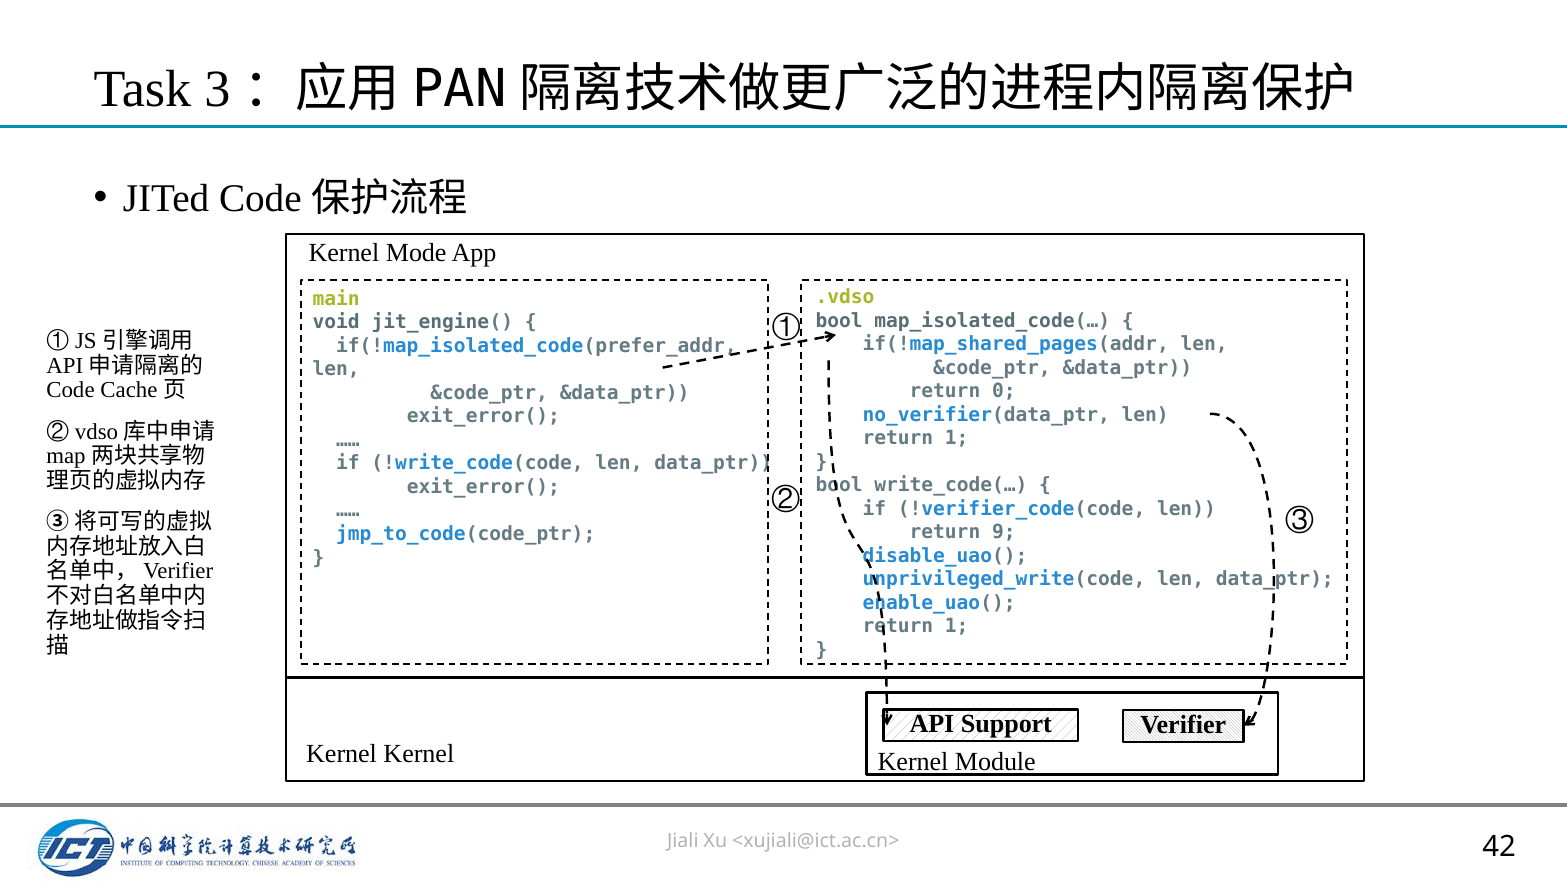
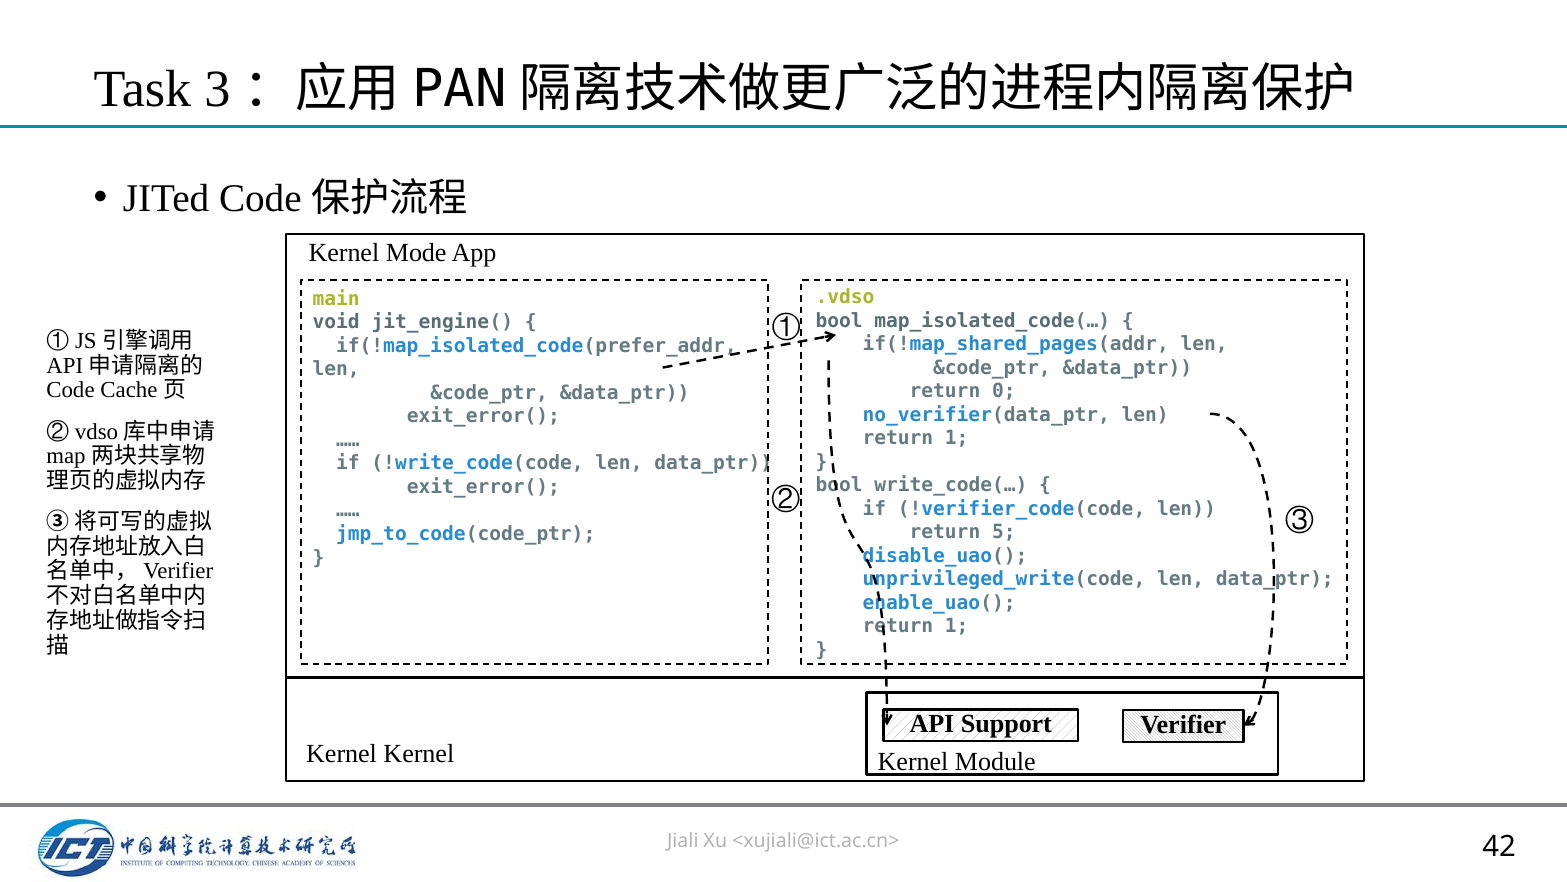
9: 9 -> 5
